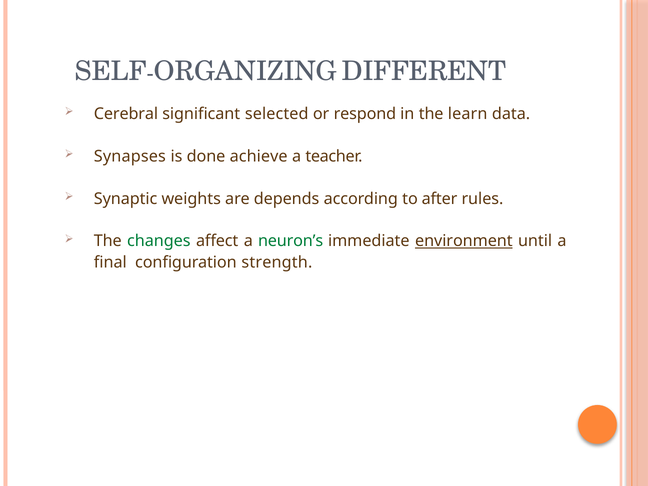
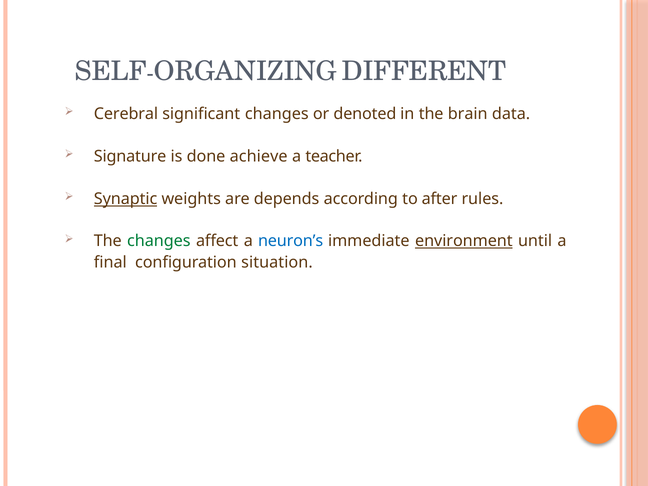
significant selected: selected -> changes
respond: respond -> denoted
learn: learn -> brain
Synapses: Synapses -> Signature
Synaptic underline: none -> present
neuron’s colour: green -> blue
strength: strength -> situation
